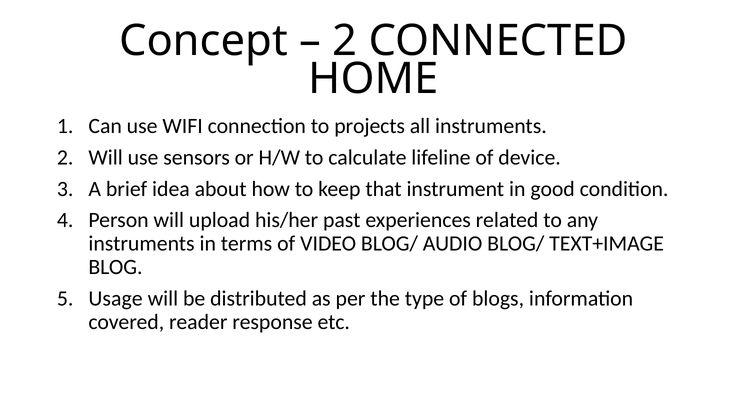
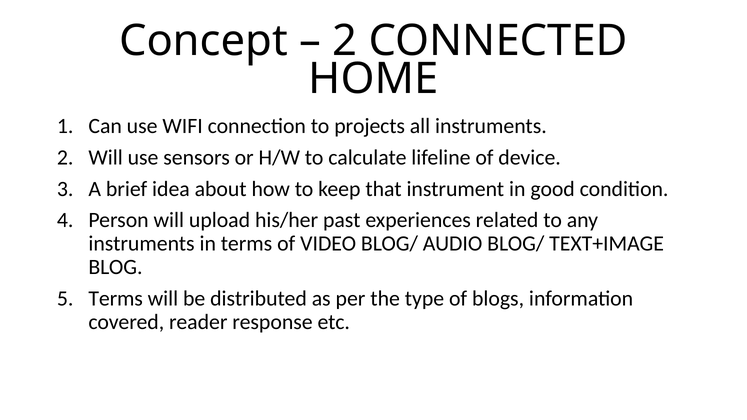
Usage at (116, 299): Usage -> Terms
